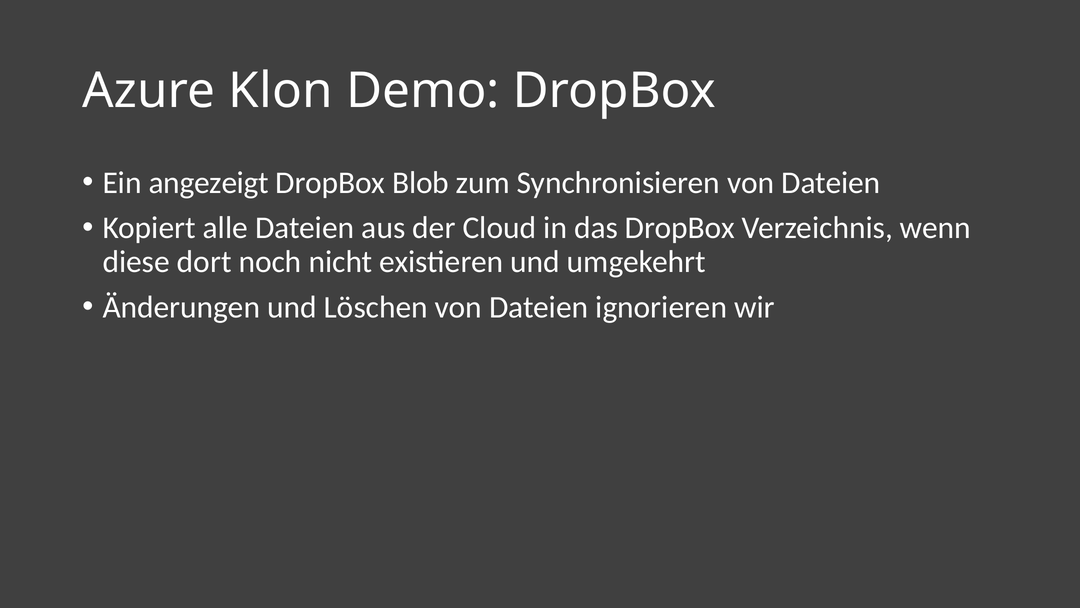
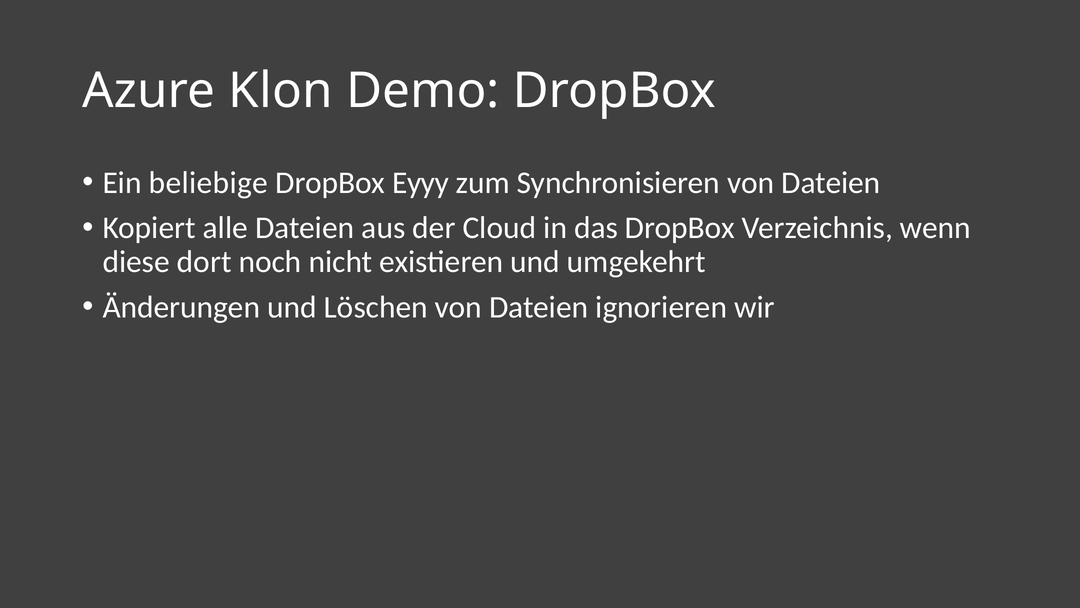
angezeigt: angezeigt -> beliebige
Blob: Blob -> Eyyy
